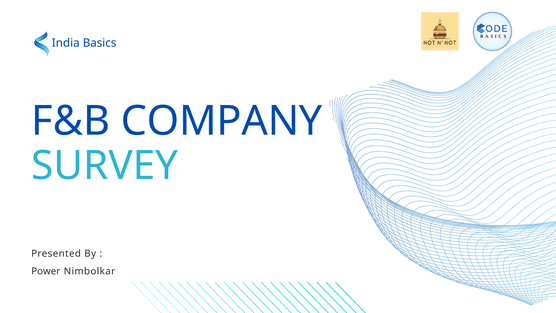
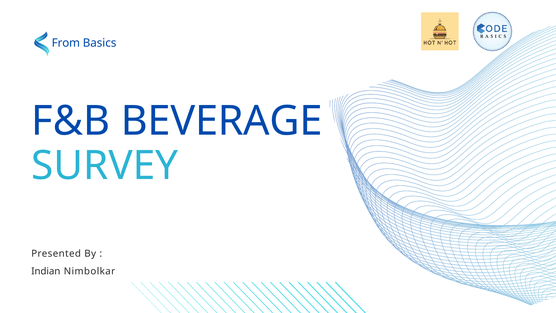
India: India -> From
COMPANY: COMPANY -> BEVERAGE
Power: Power -> Indian
